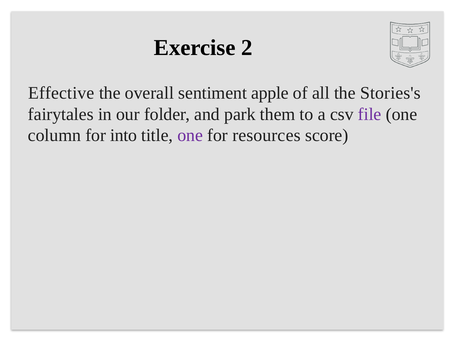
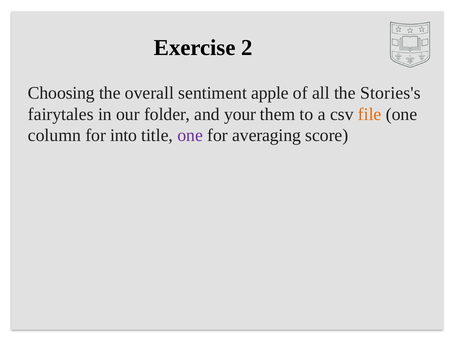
Effective: Effective -> Choosing
park: park -> your
file colour: purple -> orange
resources: resources -> averaging
